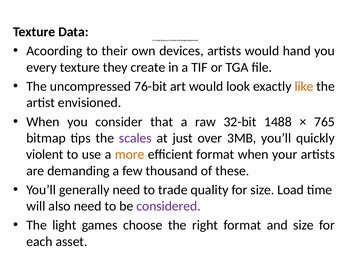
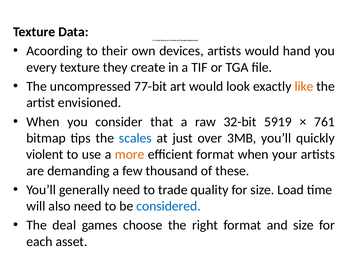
76-bit: 76-bit -> 77-bit
1488: 1488 -> 5919
765: 765 -> 761
scales colour: purple -> blue
considered colour: purple -> blue
light: light -> deal
